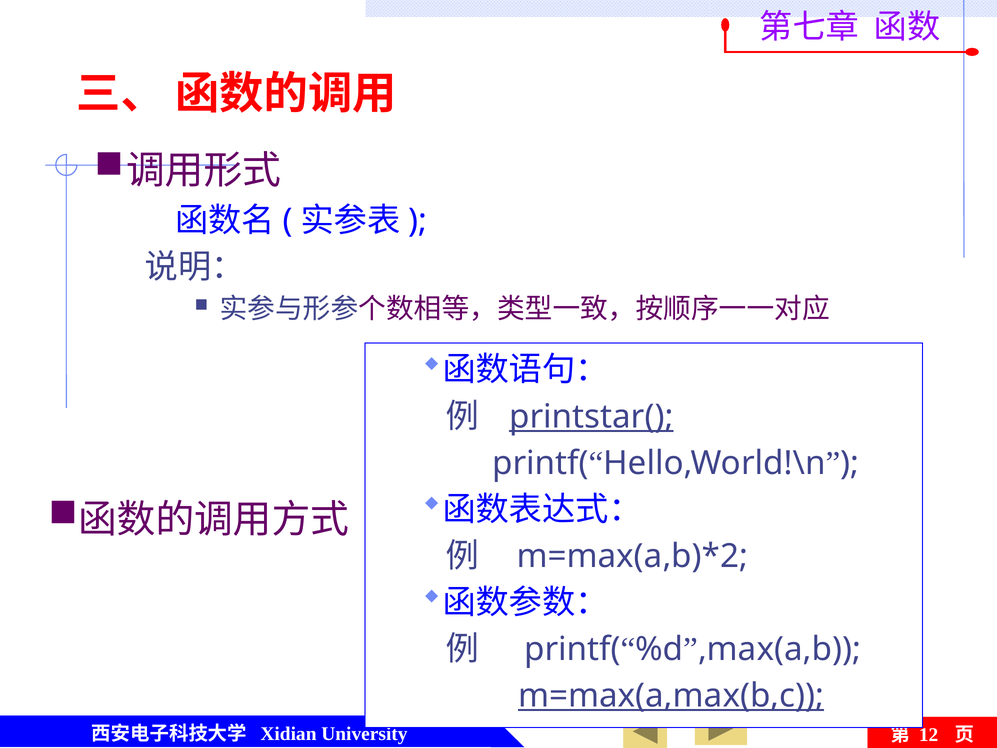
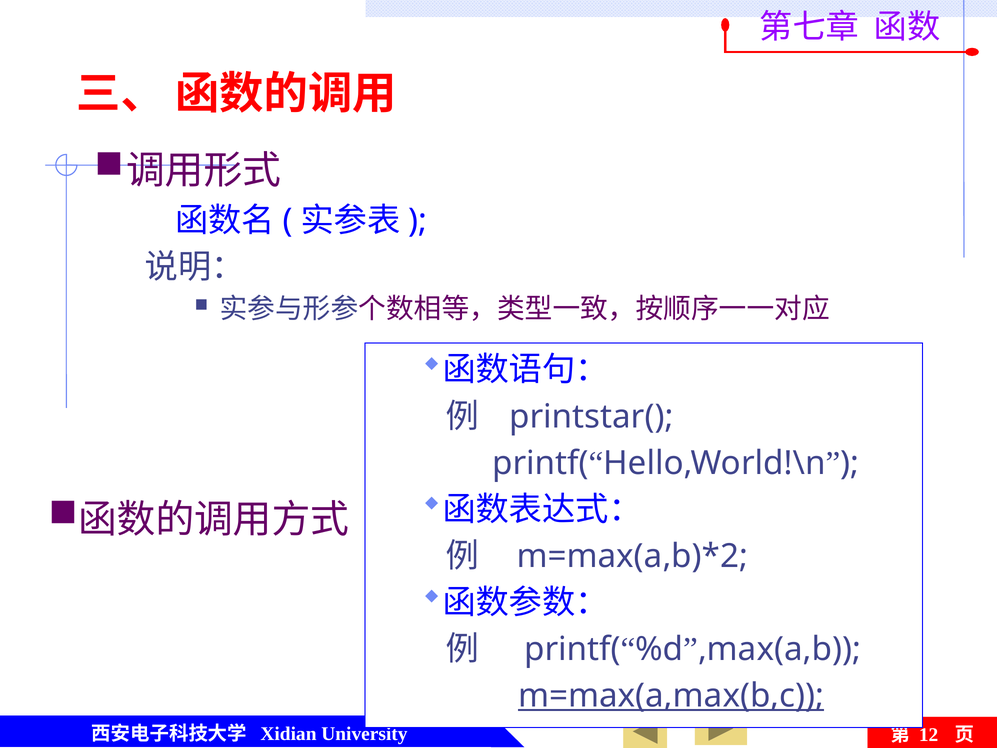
printstar( underline: present -> none
